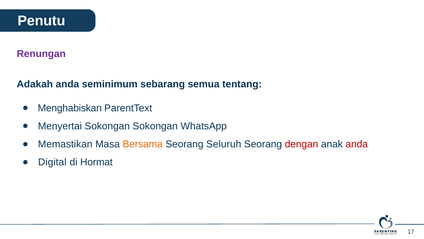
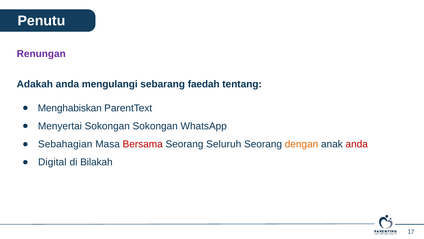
seminimum: seminimum -> mengulangi
semua: semua -> faedah
Memastikan: Memastikan -> Sebahagian
Bersama colour: orange -> red
dengan colour: red -> orange
Hormat: Hormat -> Bilakah
